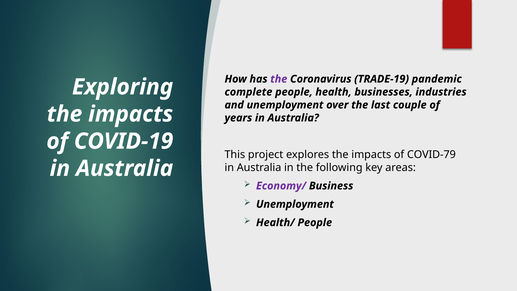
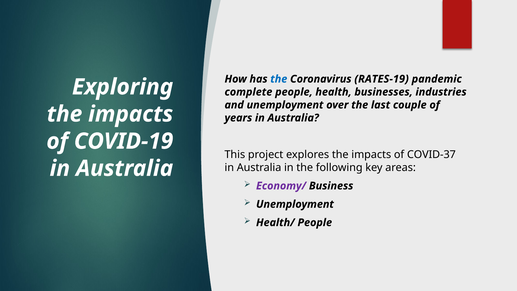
the at (279, 79) colour: purple -> blue
TRADE-19: TRADE-19 -> RATES-19
COVID-79: COVID-79 -> COVID-37
